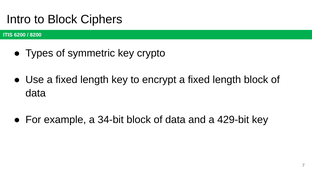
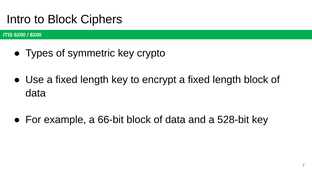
34-bit: 34-bit -> 66-bit
429-bit: 429-bit -> 528-bit
